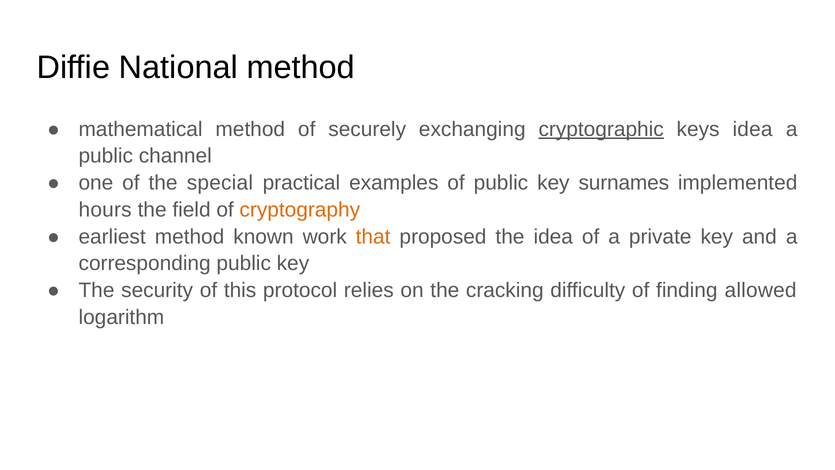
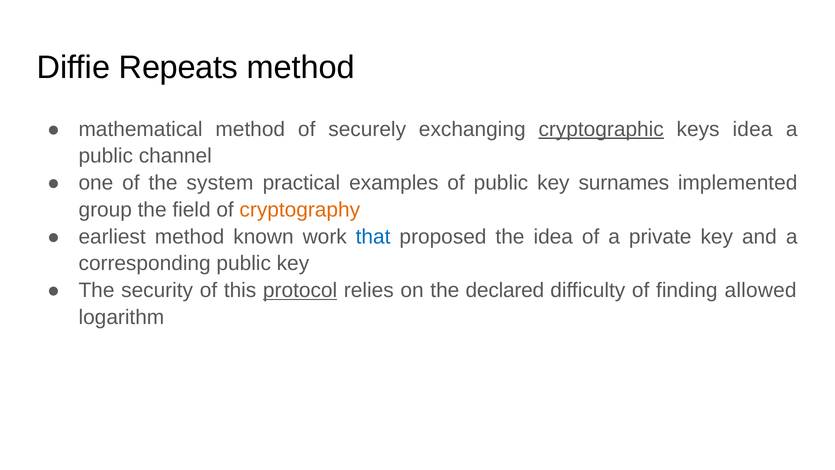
National: National -> Repeats
special: special -> system
hours: hours -> group
that colour: orange -> blue
protocol underline: none -> present
cracking: cracking -> declared
